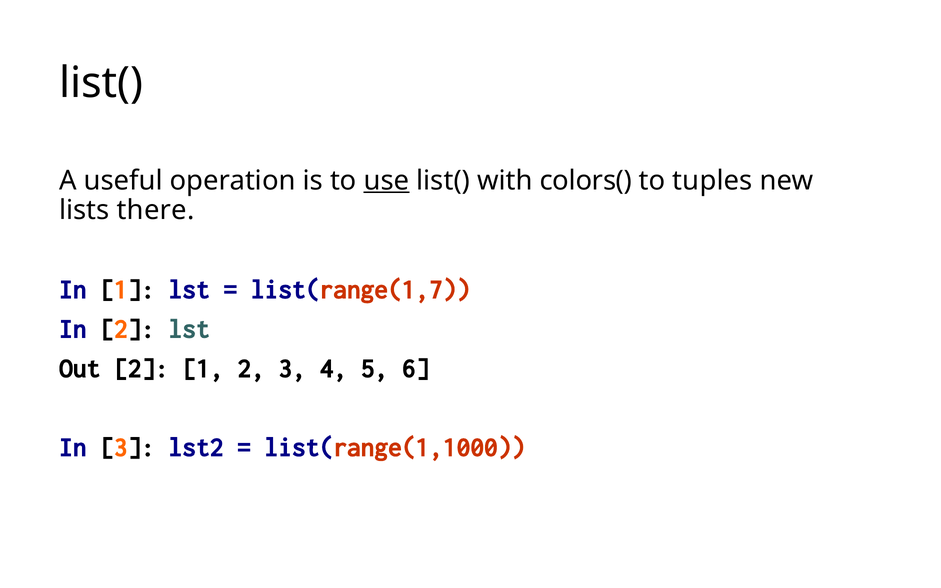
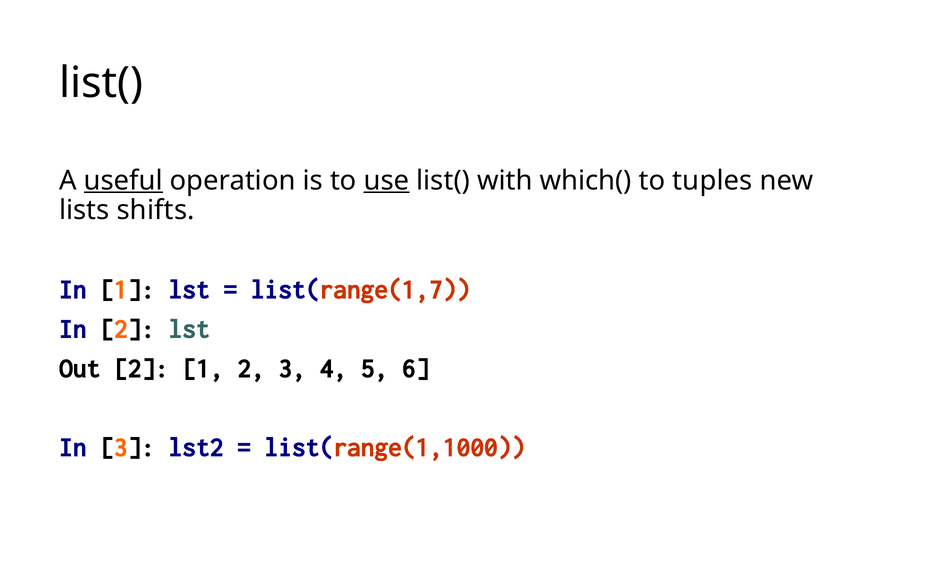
useful underline: none -> present
colors(: colors( -> which(
there: there -> shifts
